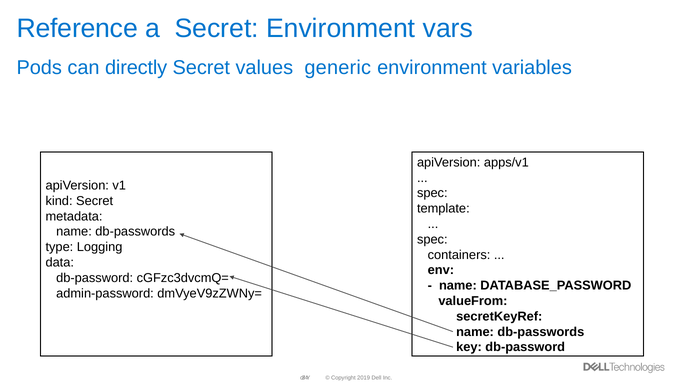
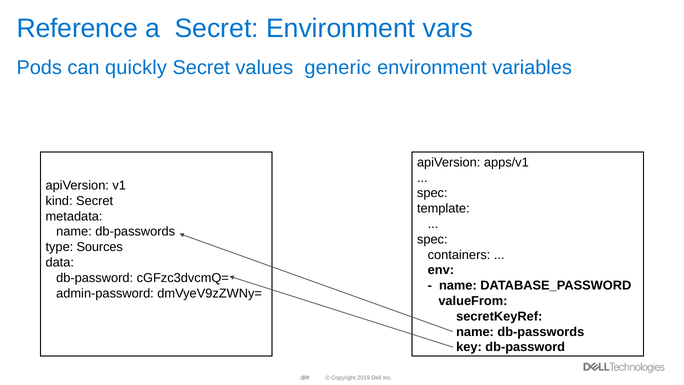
directly: directly -> quickly
Logging: Logging -> Sources
